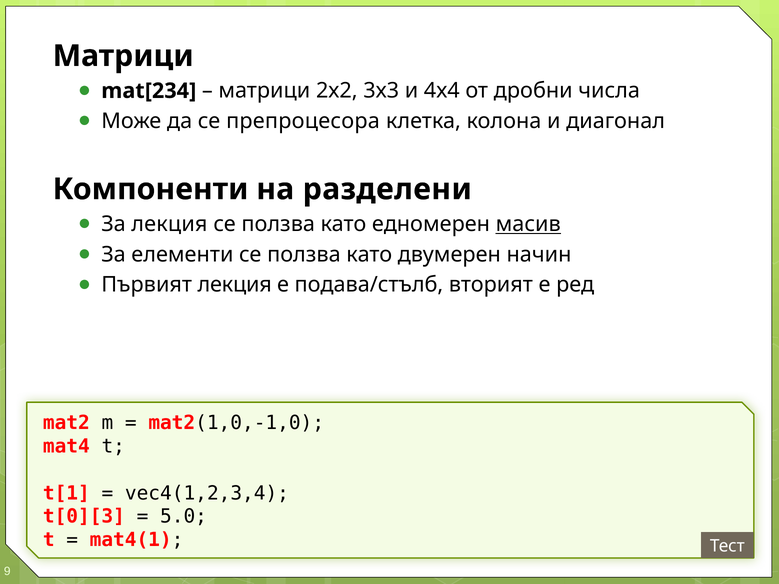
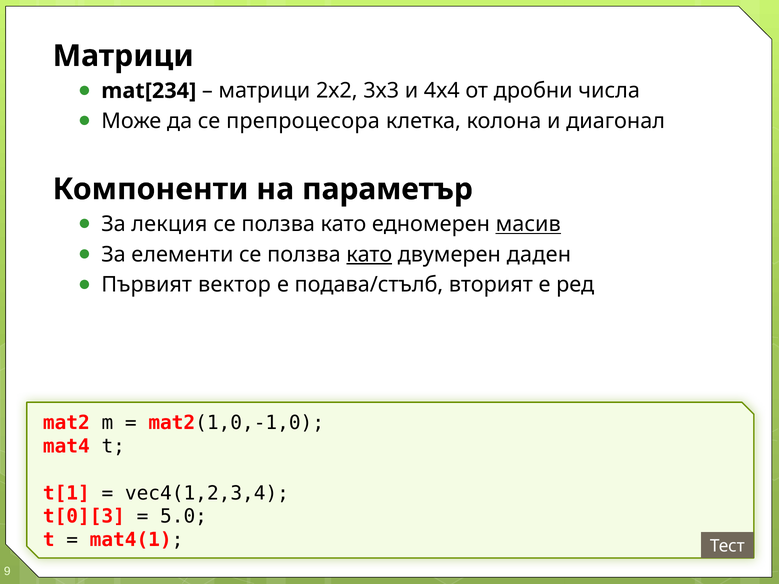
разделени: разделени -> параметър
като at (369, 255) underline: none -> present
начин: начин -> даден
Първият лекция: лекция -> вектор
